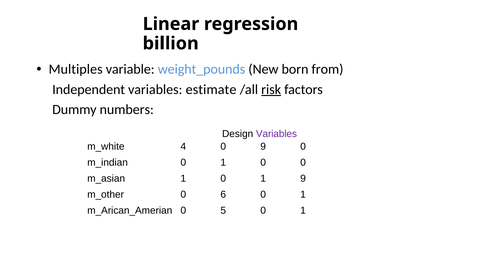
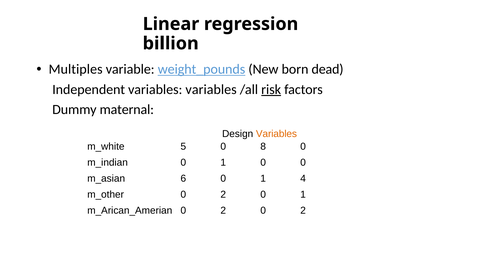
weight_pounds underline: none -> present
from: from -> dead
variables estimate: estimate -> variables
numbers: numbers -> maternal
Variables at (276, 134) colour: purple -> orange
4: 4 -> 5
0 9: 9 -> 8
1 at (183, 178): 1 -> 6
1 9: 9 -> 4
6 at (223, 194): 6 -> 2
5 at (223, 210): 5 -> 2
1 at (303, 210): 1 -> 2
